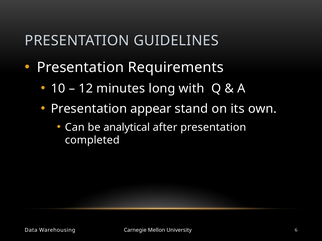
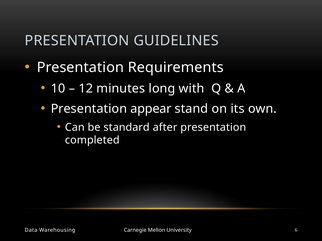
analytical: analytical -> standard
